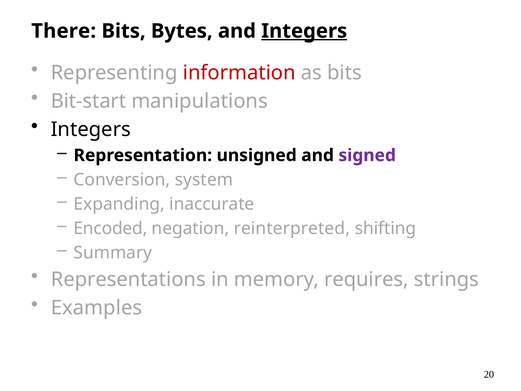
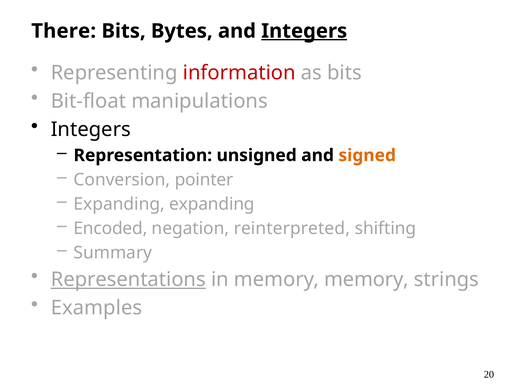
Bit-start: Bit-start -> Bit-float
signed colour: purple -> orange
system: system -> pointer
Expanding inaccurate: inaccurate -> expanding
Representations underline: none -> present
memory requires: requires -> memory
